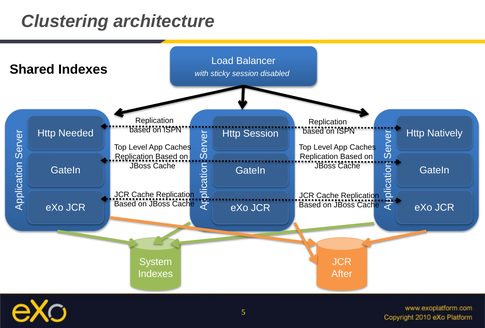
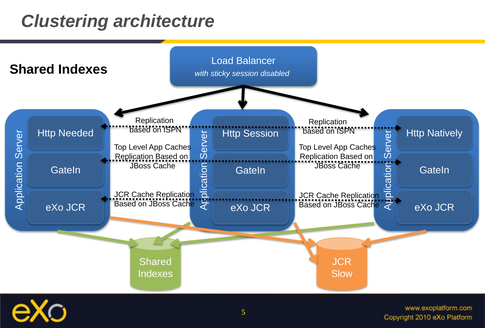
System at (156, 262): System -> Shared
After: After -> Slow
